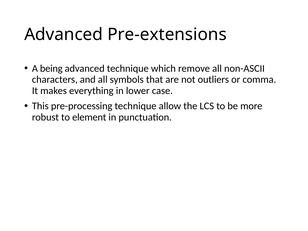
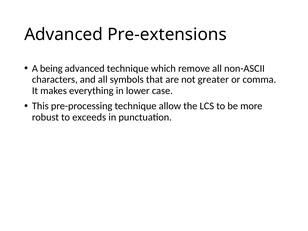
outliers: outliers -> greater
element: element -> exceeds
